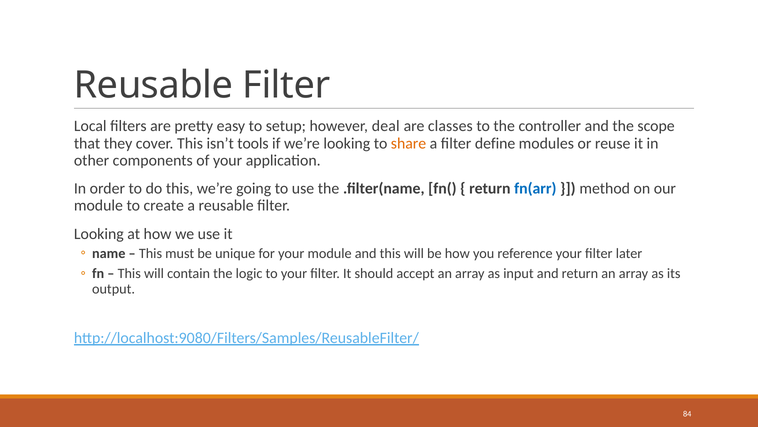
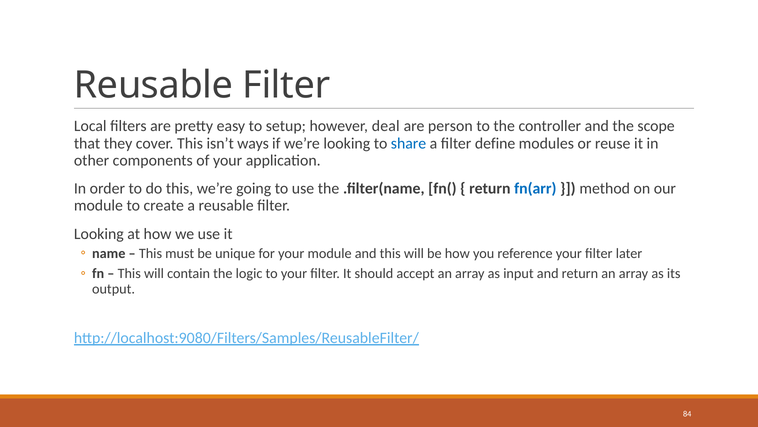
classes: classes -> person
tools: tools -> ways
share colour: orange -> blue
